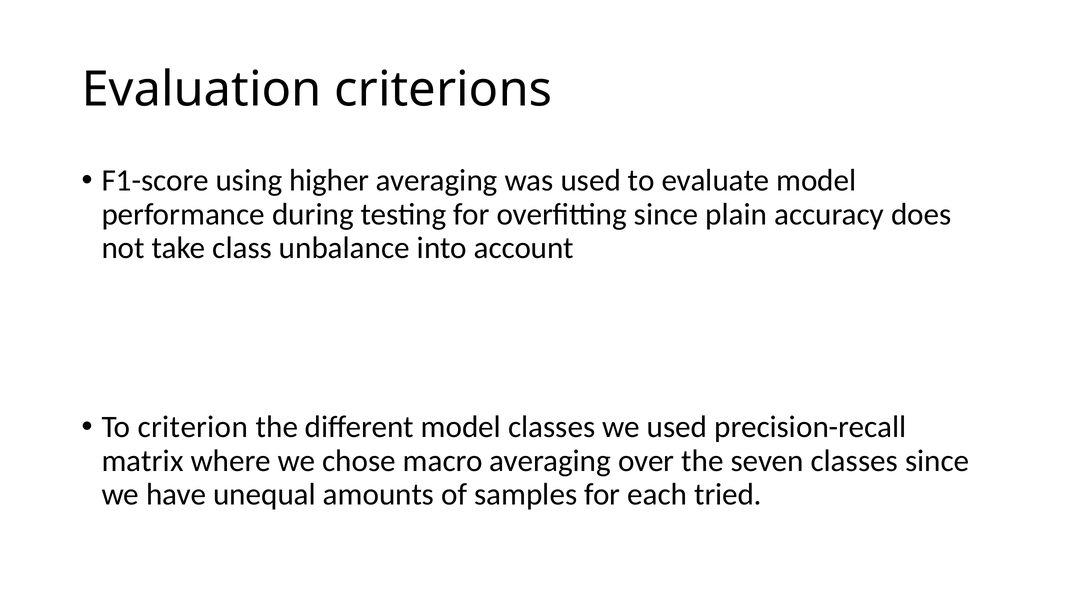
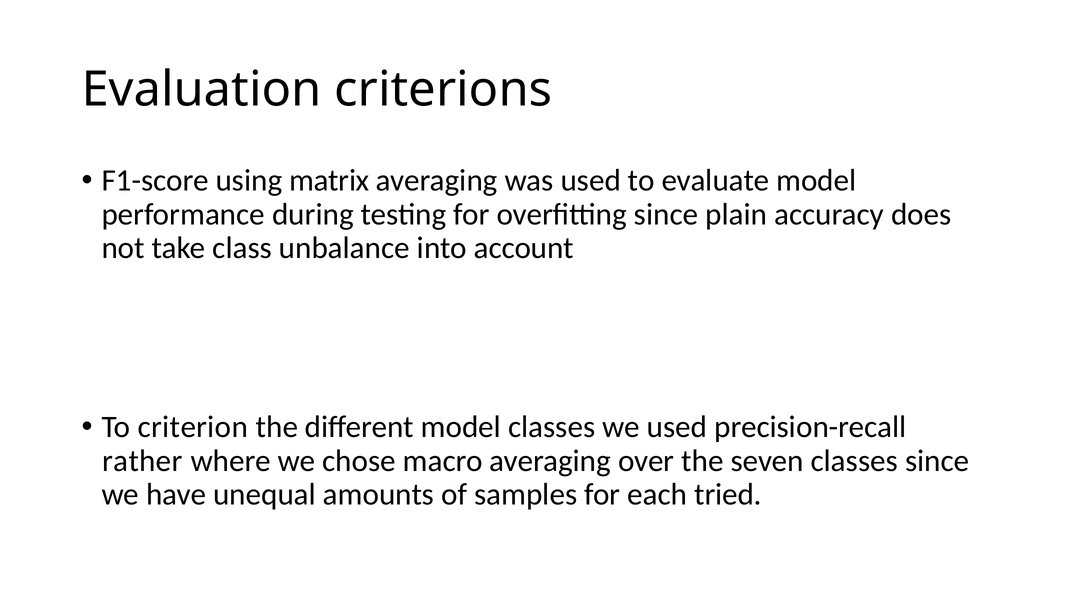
higher: higher -> matrix
matrix: matrix -> rather
